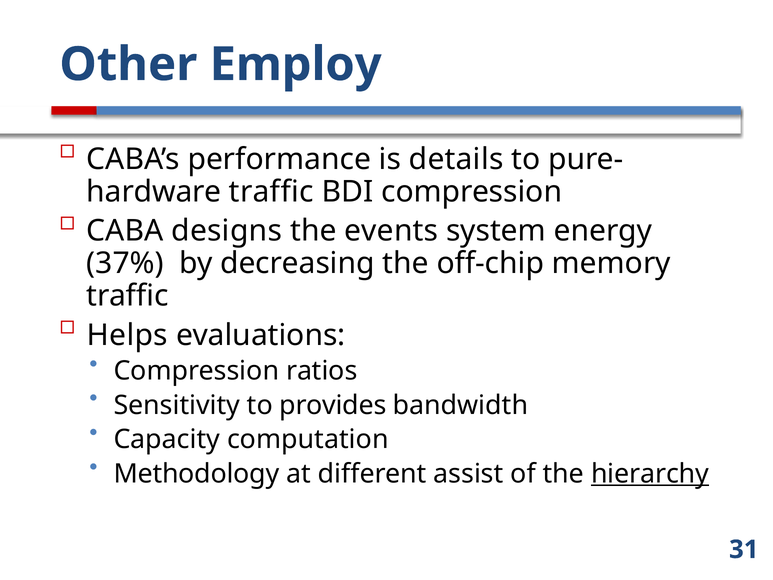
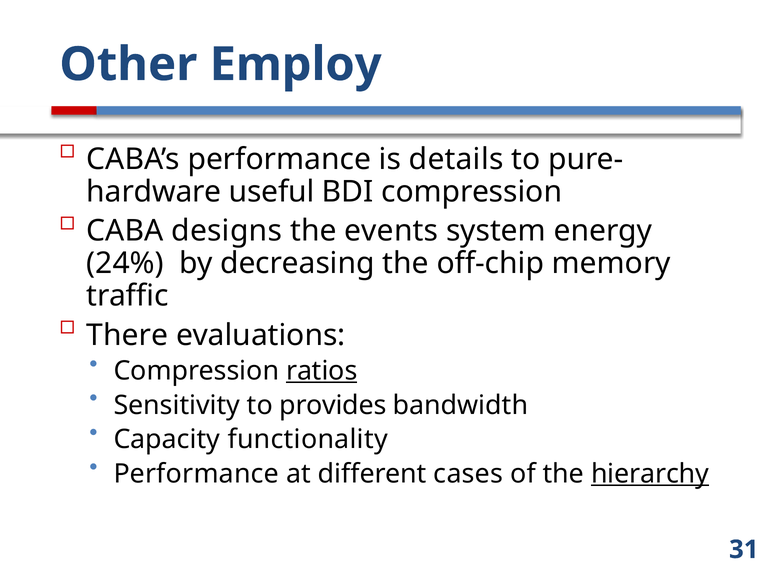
traffic at (271, 192): traffic -> useful
37%: 37% -> 24%
Helps: Helps -> There
ratios underline: none -> present
computation: computation -> functionality
Methodology at (196, 474): Methodology -> Performance
assist: assist -> cases
